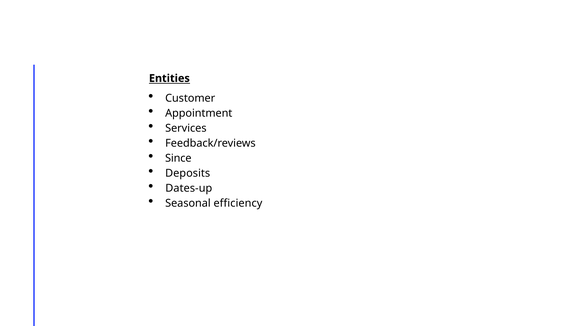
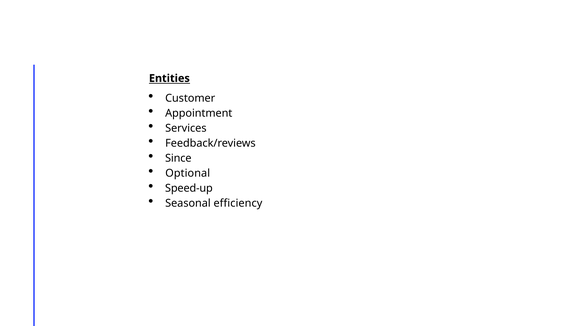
Deposits: Deposits -> Optional
Dates-up: Dates-up -> Speed-up
